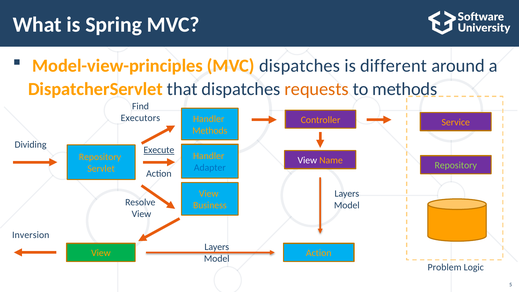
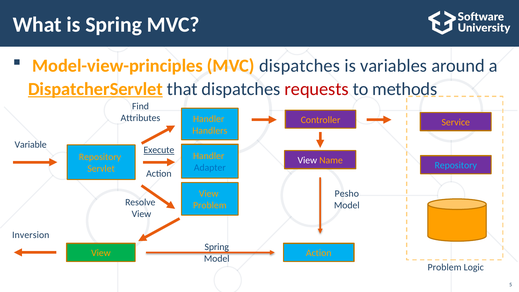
different: different -> variables
DispatcherServlet underline: none -> present
requests colour: orange -> red
Executors: Executors -> Attributes
Methods at (210, 131): Methods -> Handlers
Dividing: Dividing -> Variable
Repository at (456, 165) colour: light green -> light blue
Layers at (347, 194): Layers -> Pesho
Business at (210, 205): Business -> Problem
Layers at (217, 247): Layers -> Spring
